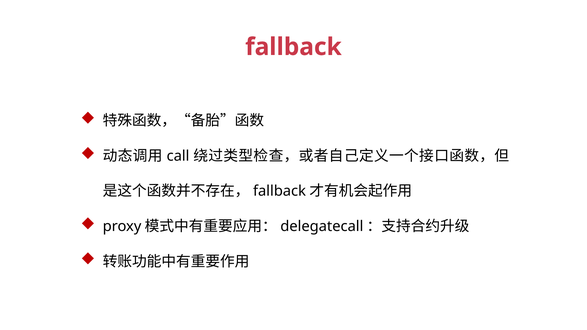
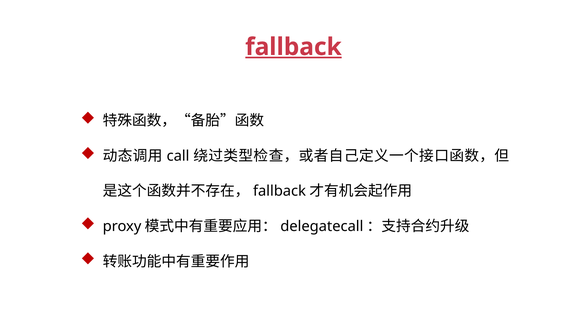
fallback underline: none -> present
